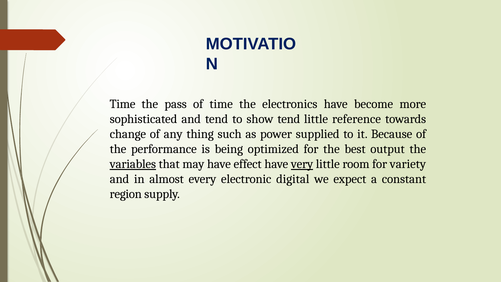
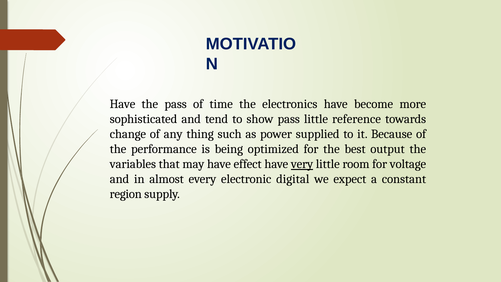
Time at (122, 104): Time -> Have
show tend: tend -> pass
variables underline: present -> none
variety: variety -> voltage
